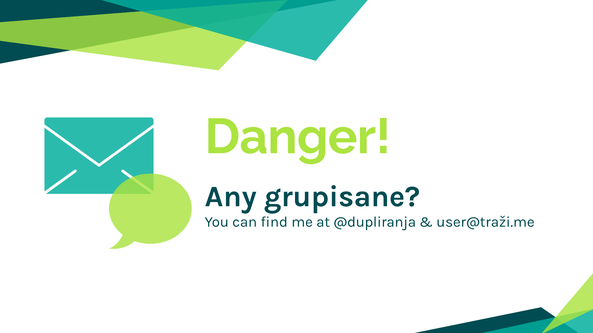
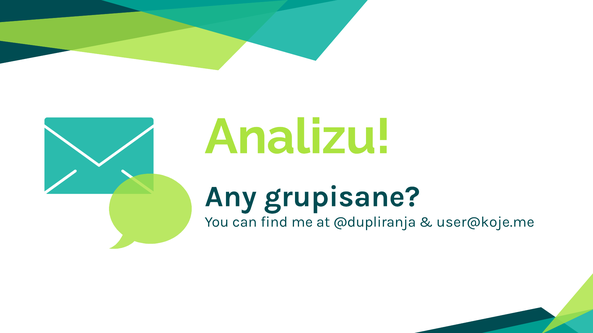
Danger: Danger -> Analizu
user@traži.me: user@traži.me -> user@koje.me
